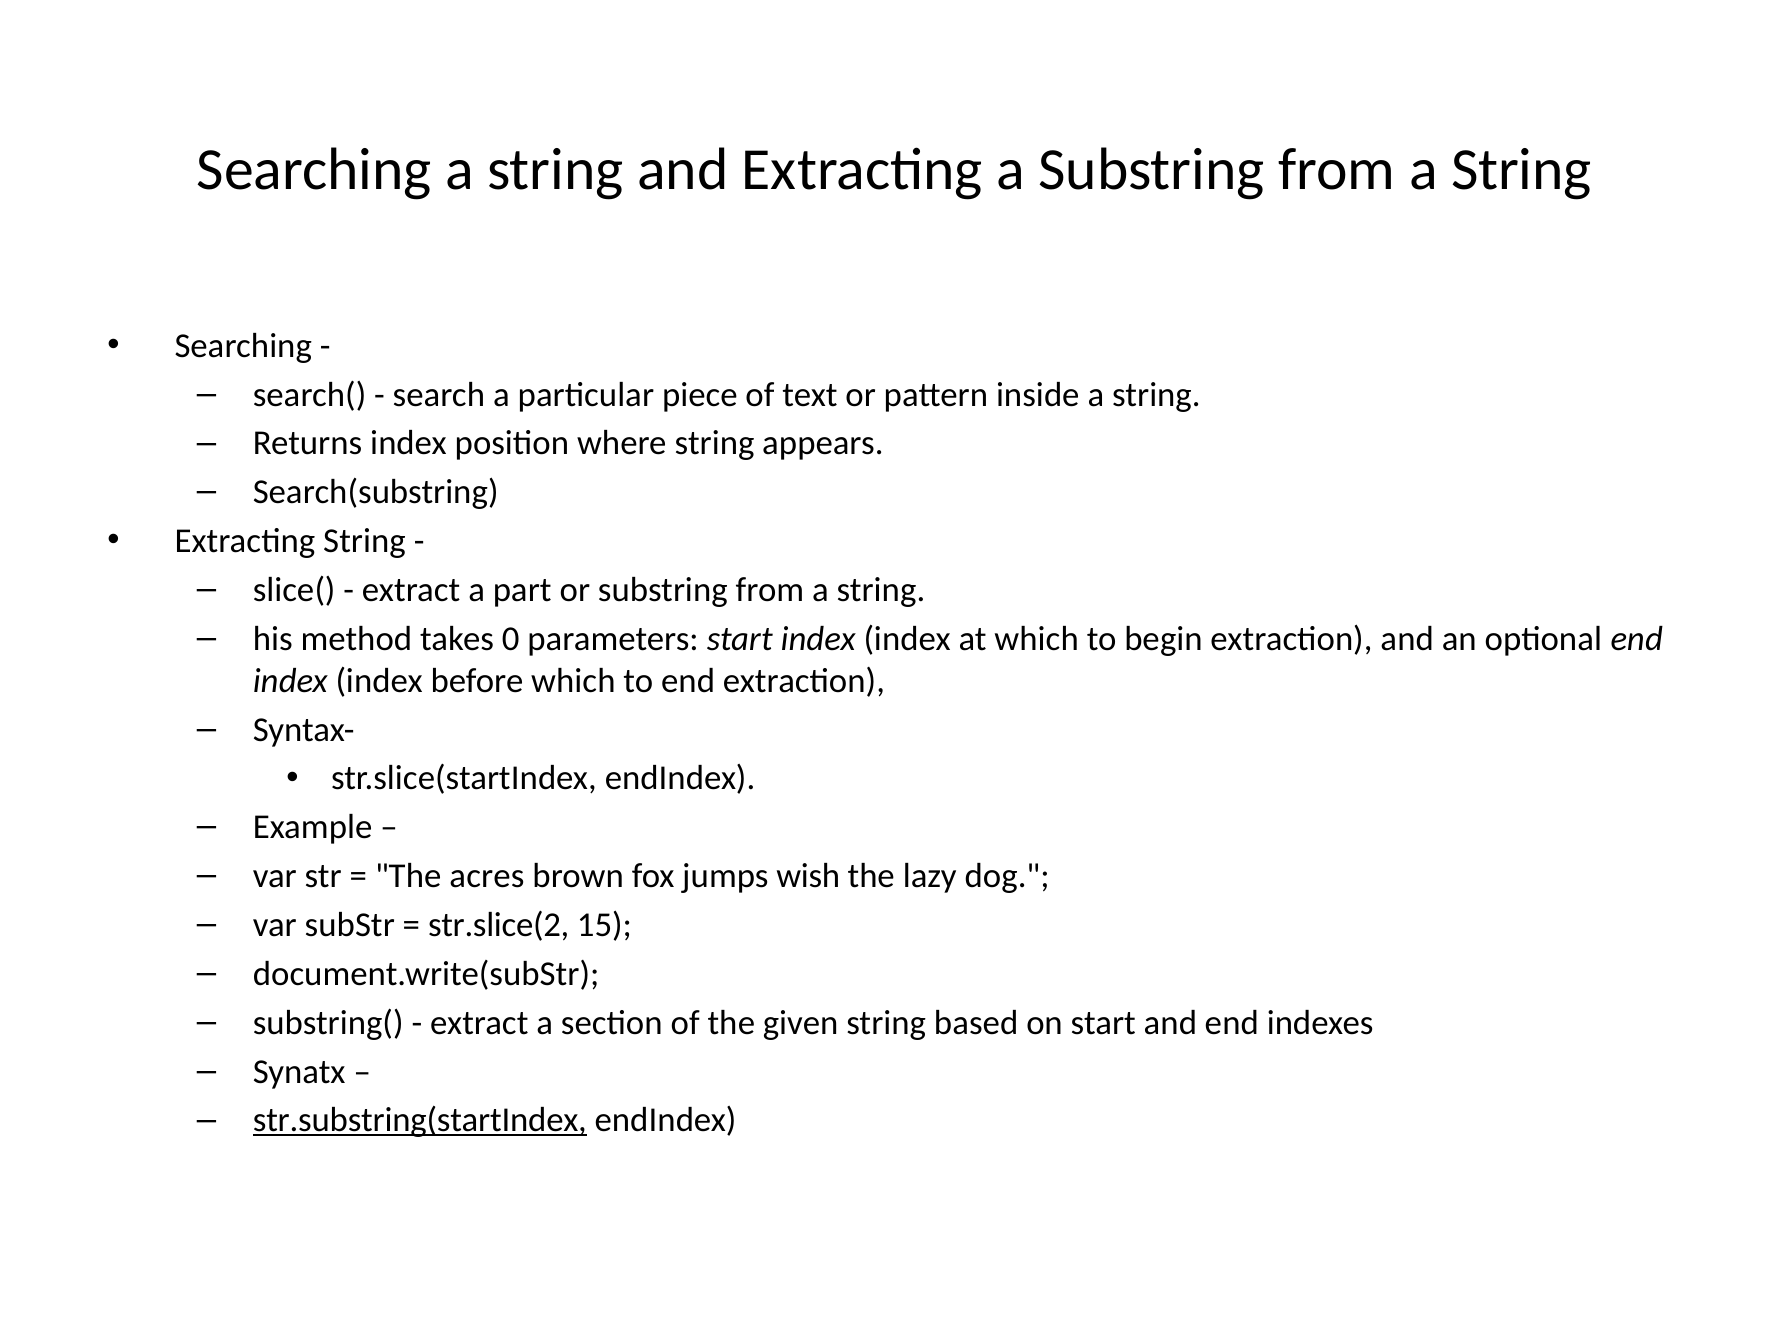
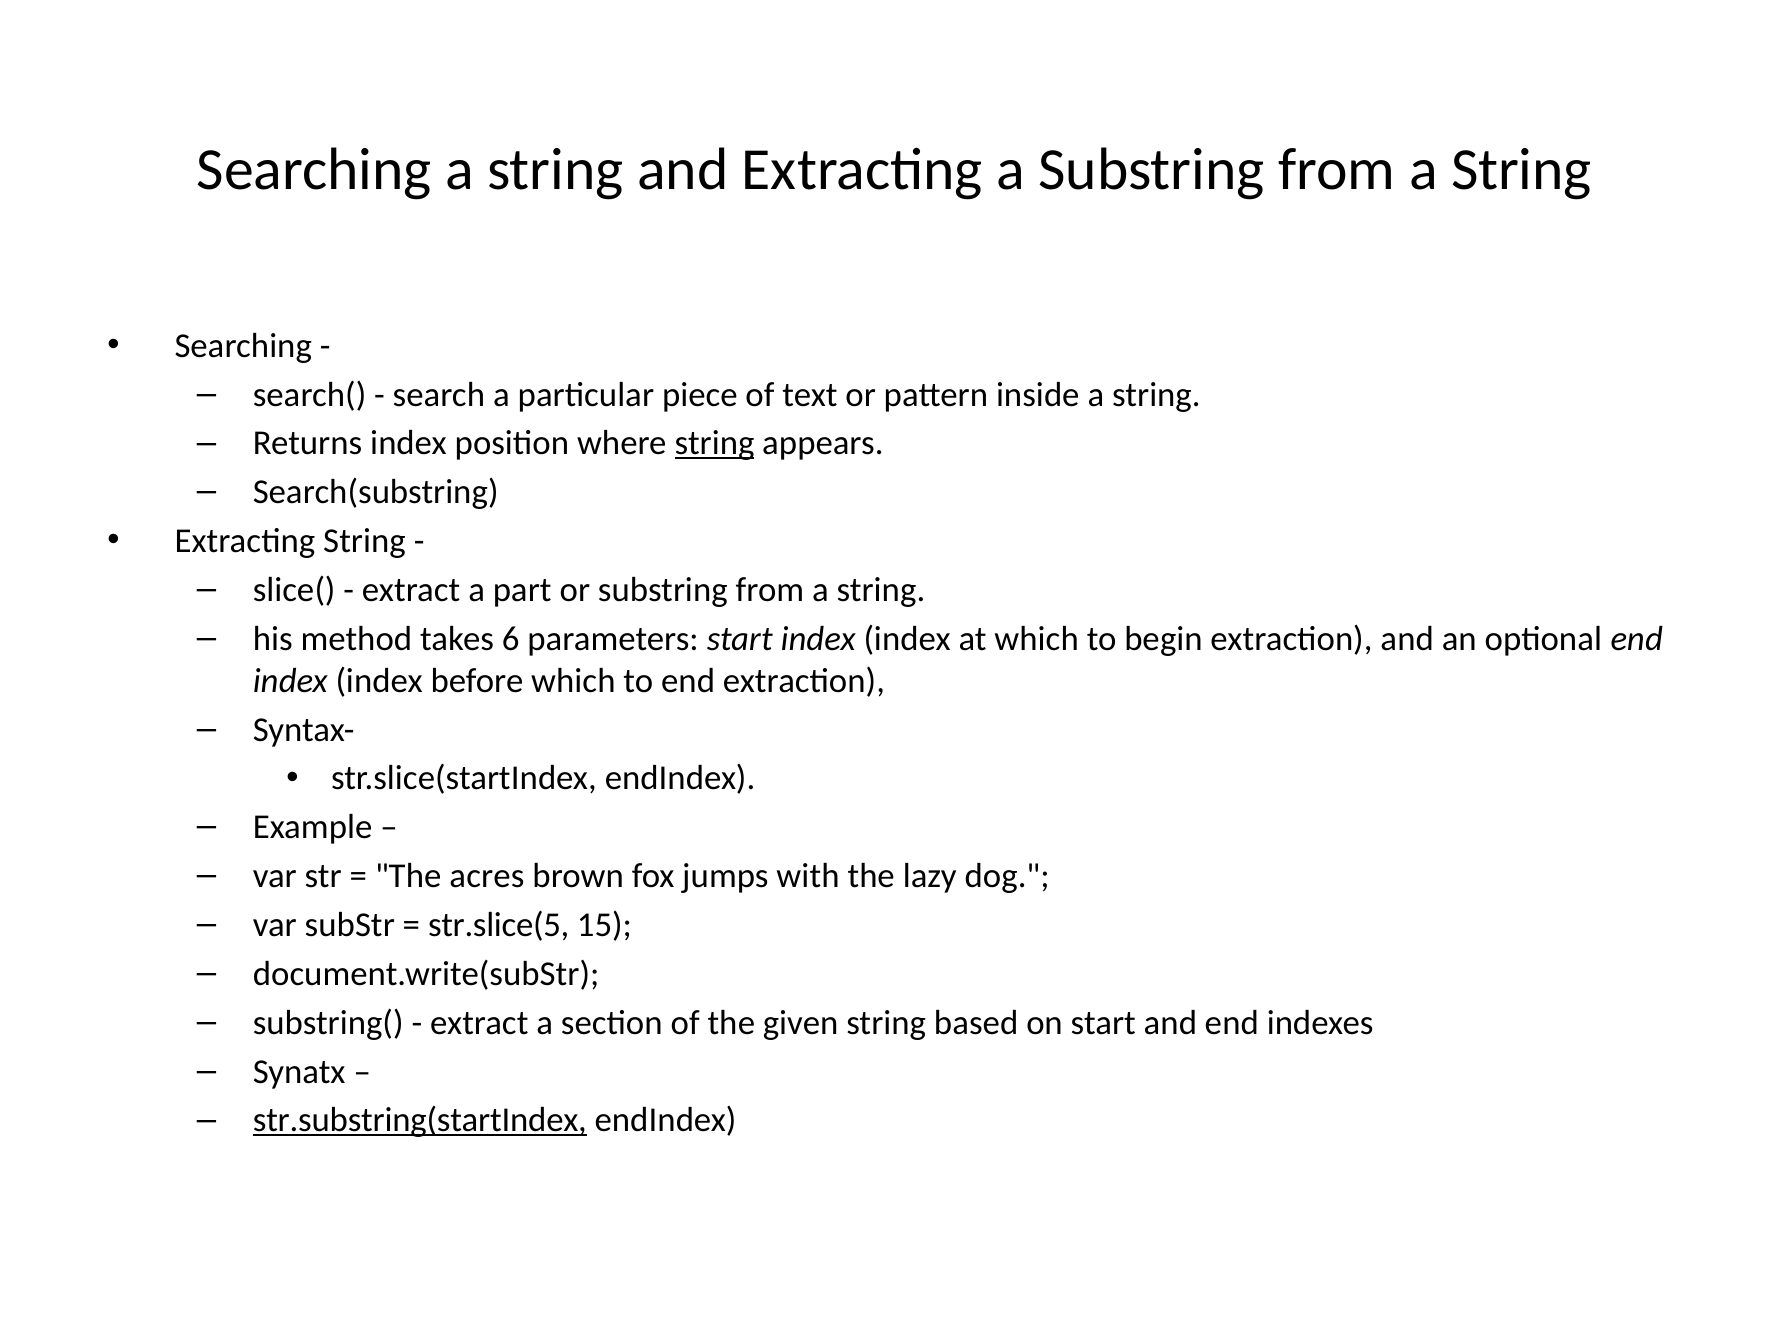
string at (714, 443) underline: none -> present
0: 0 -> 6
wish: wish -> with
str.slice(2: str.slice(2 -> str.slice(5
